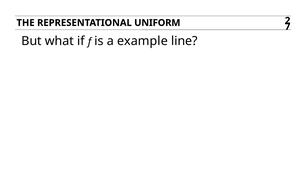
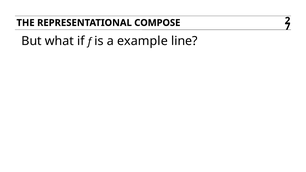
UNIFORM: UNIFORM -> COMPOSE
